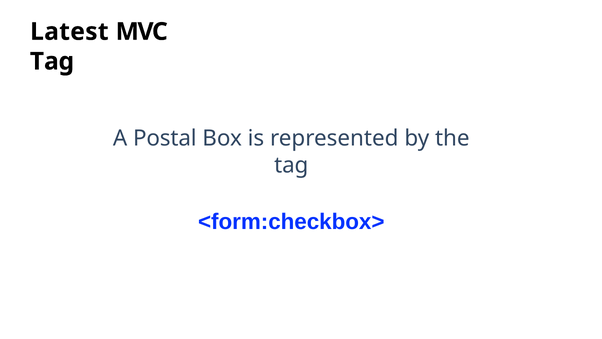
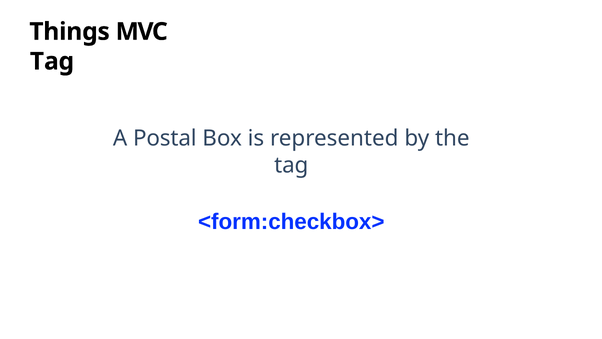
Latest: Latest -> Things
